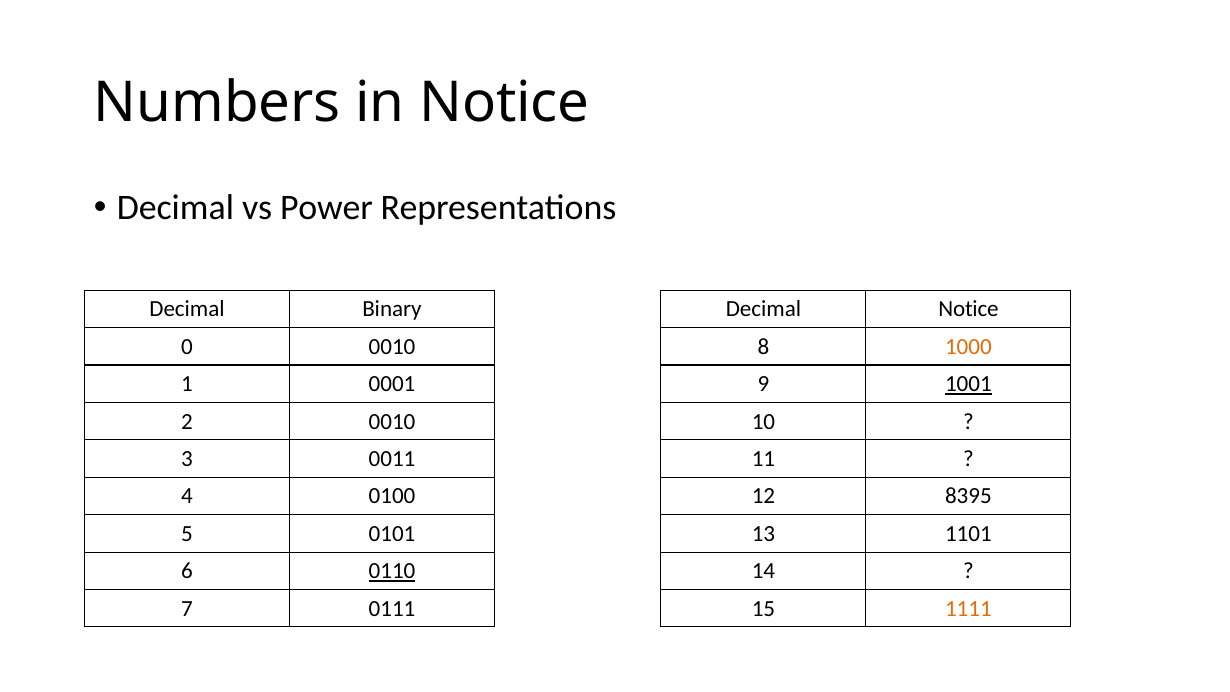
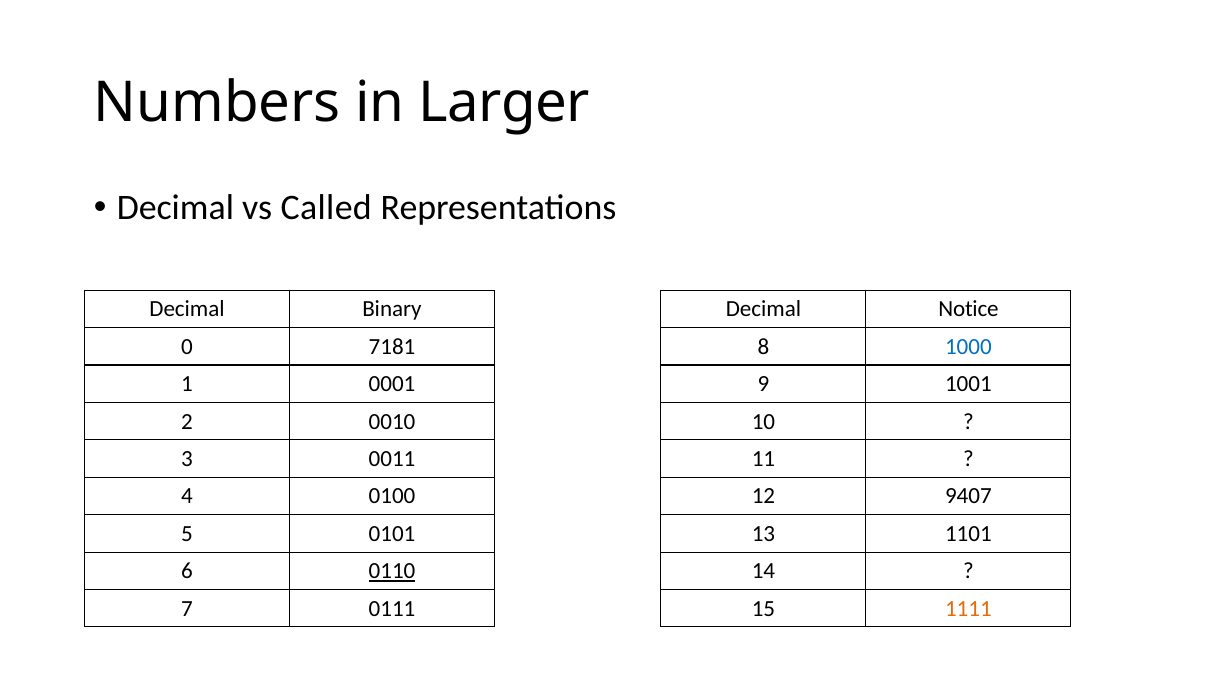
in Notice: Notice -> Larger
Power: Power -> Called
0 0010: 0010 -> 7181
1000 colour: orange -> blue
1001 underline: present -> none
8395: 8395 -> 9407
